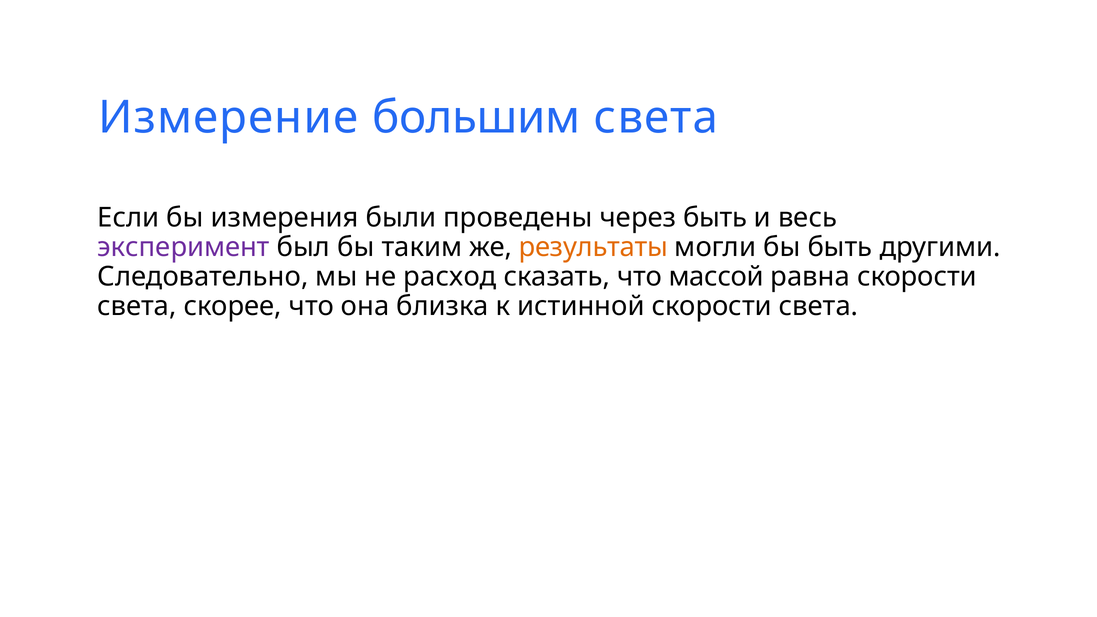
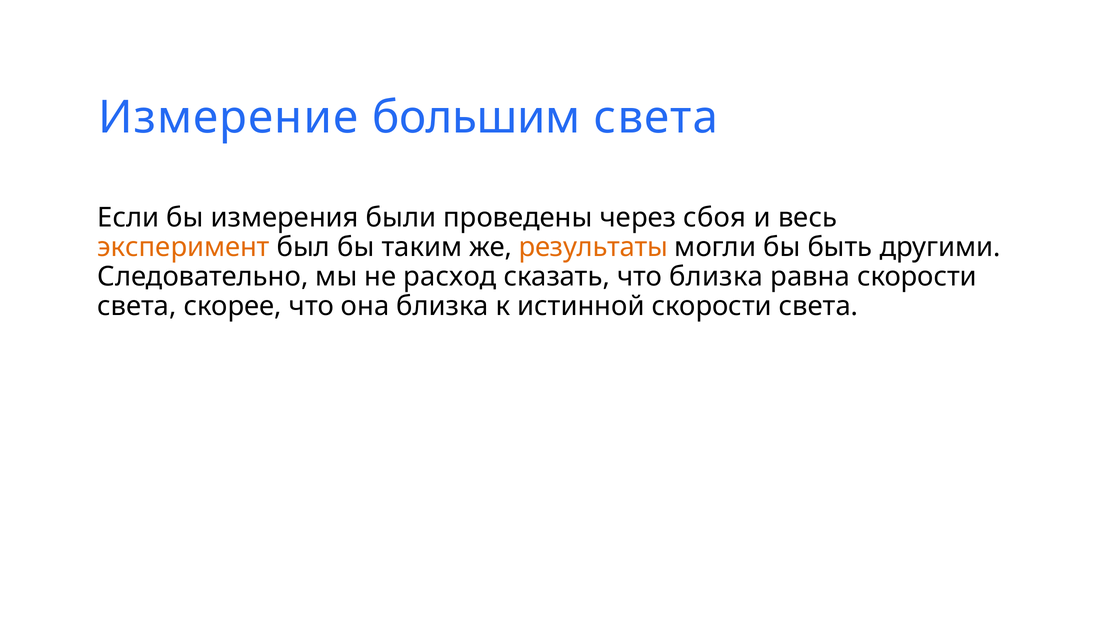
через быть: быть -> сбоя
эксперимент colour: purple -> orange
что массой: массой -> близка
